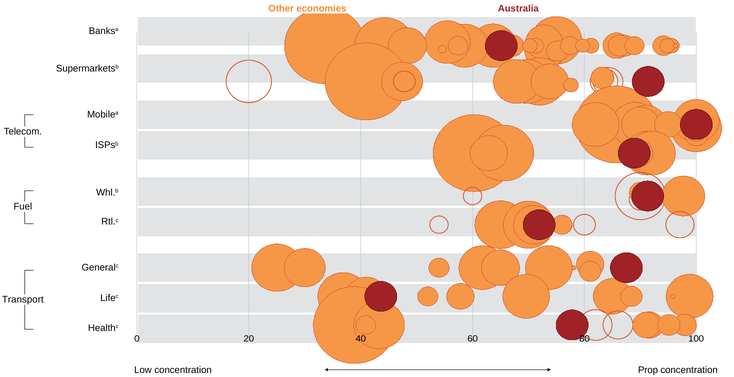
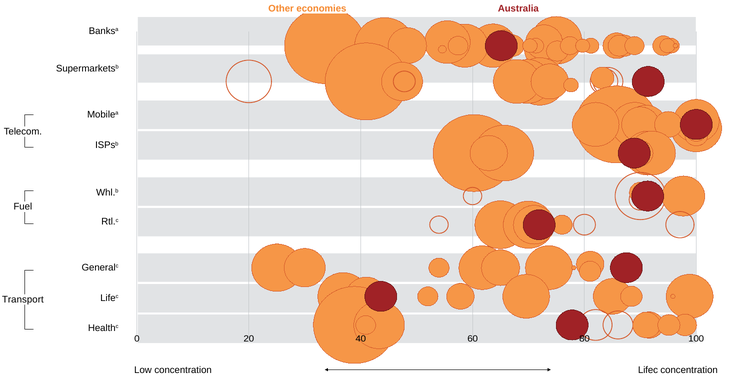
Prop at (648, 369): Prop -> Lifec
